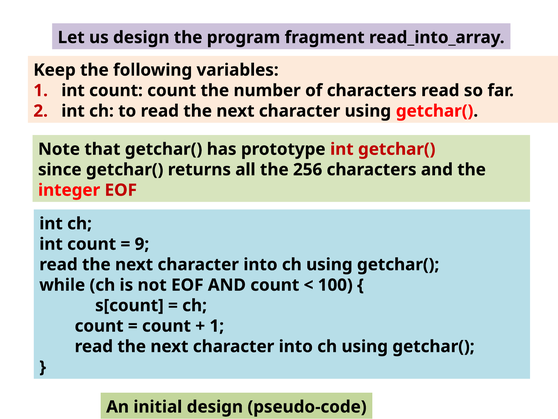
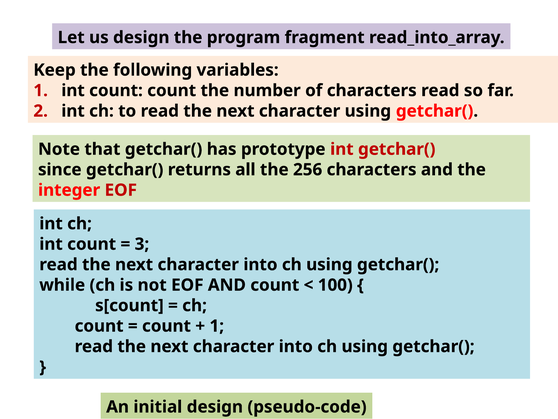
9: 9 -> 3
